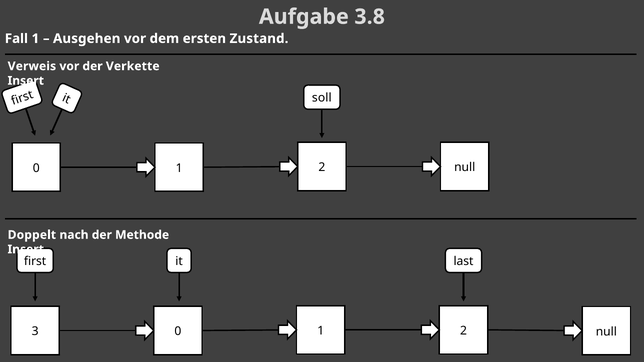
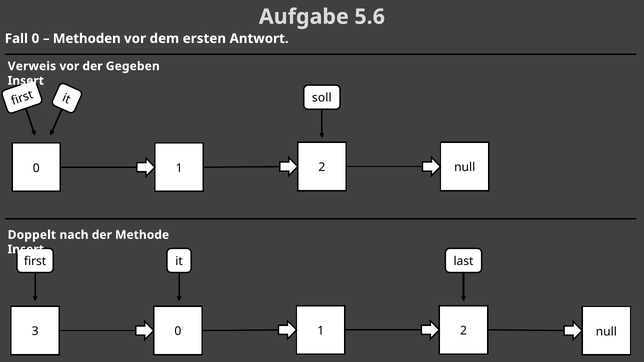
3.8: 3.8 -> 5.6
Fall 1: 1 -> 0
Ausgehen: Ausgehen -> Methoden
Zustand: Zustand -> Antwort
Verkette: Verkette -> Gegeben
